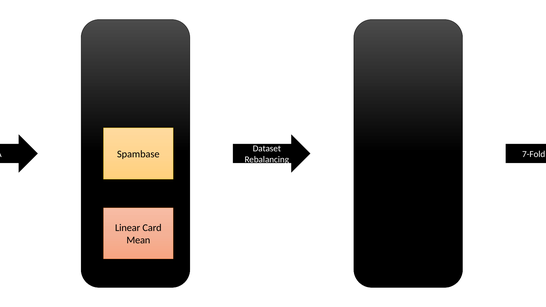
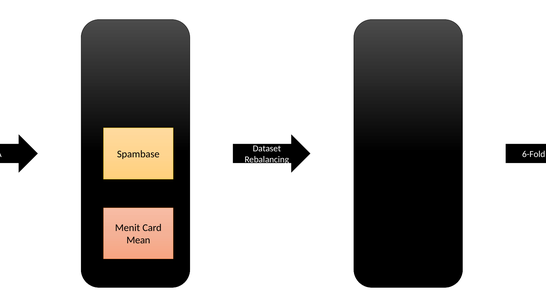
7-Fold: 7-Fold -> 6-Fold
Linear: Linear -> Menit
